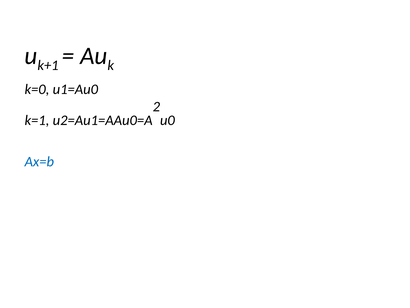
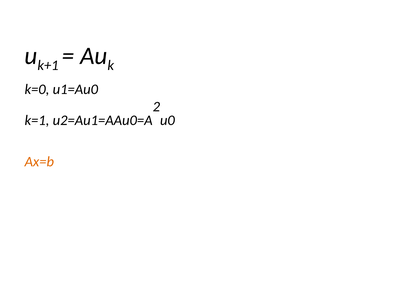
Ax=b colour: blue -> orange
